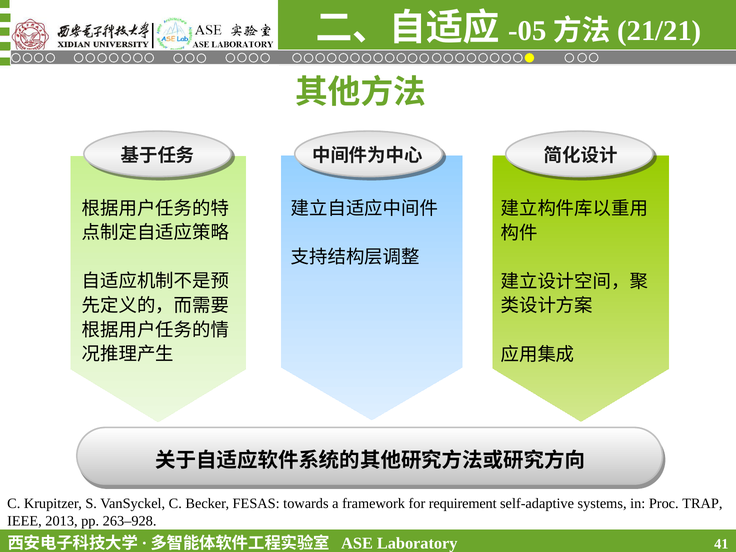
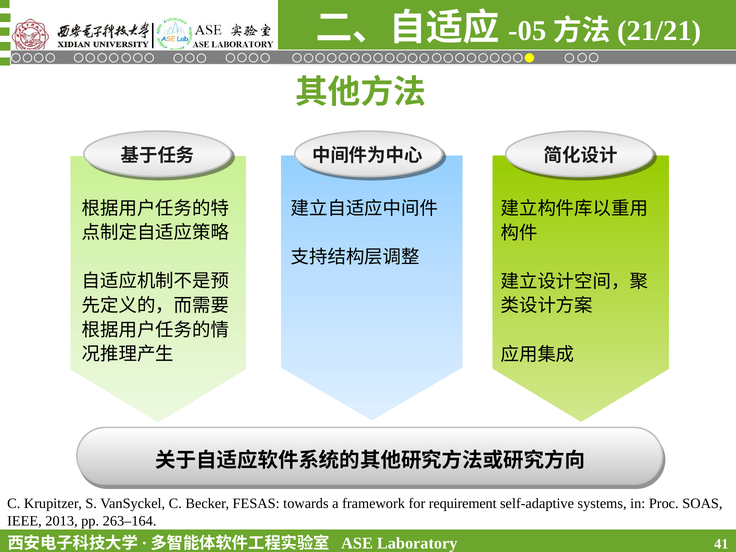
TRAP: TRAP -> SOAS
263–928: 263–928 -> 263–164
